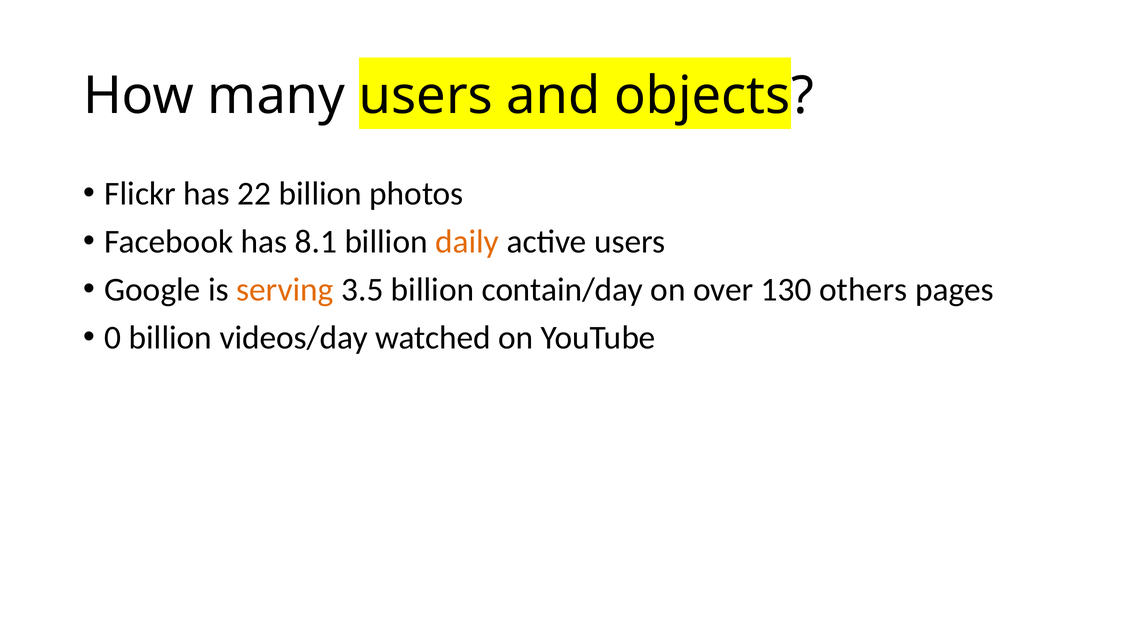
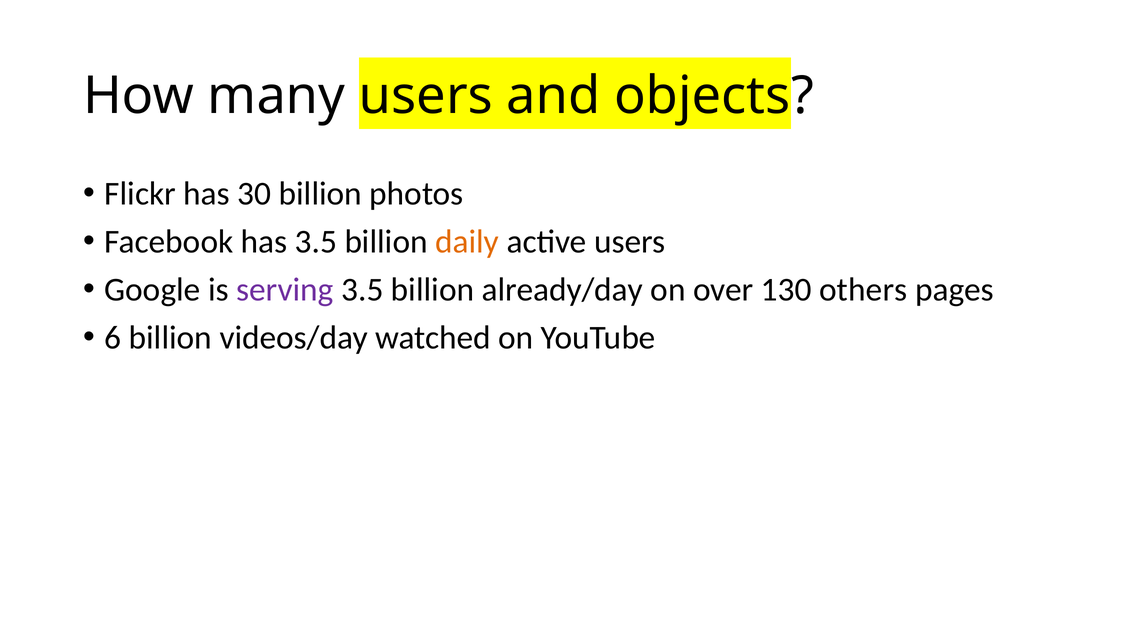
22: 22 -> 30
has 8.1: 8.1 -> 3.5
serving colour: orange -> purple
contain/day: contain/day -> already/day
0: 0 -> 6
